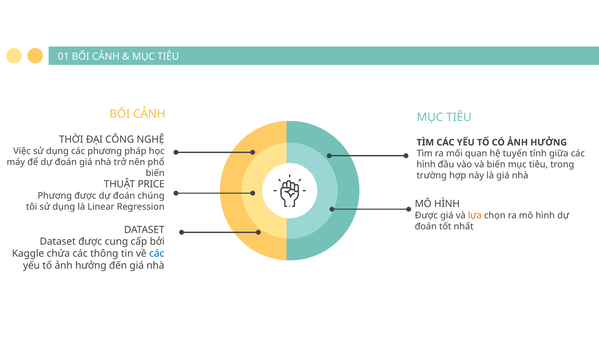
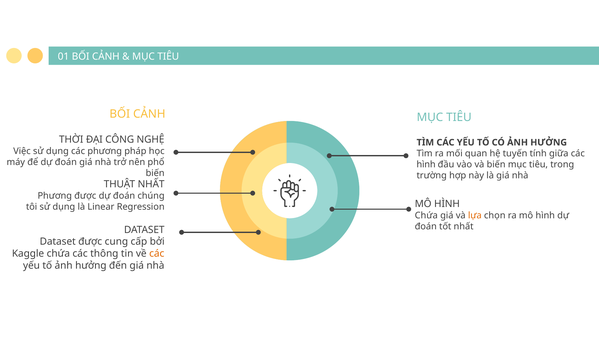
THUẬT PRICE: PRICE -> NHẤT
Được at (426, 215): Được -> Chứa
các at (157, 254) colour: blue -> orange
